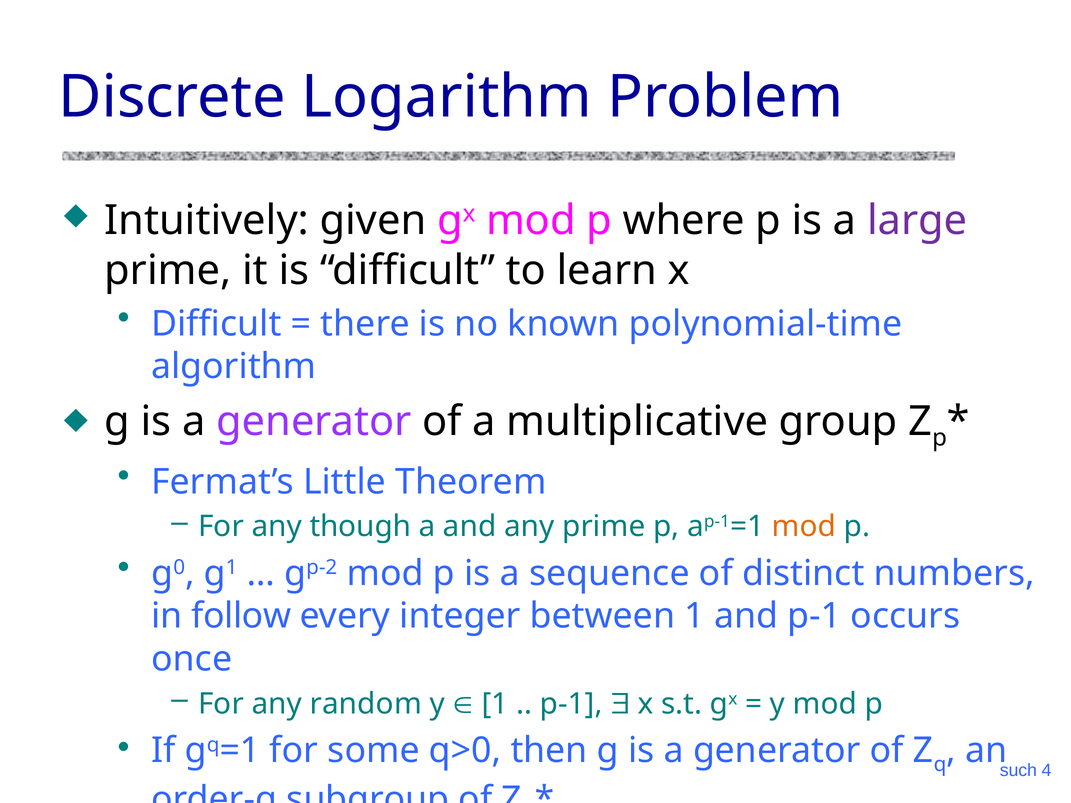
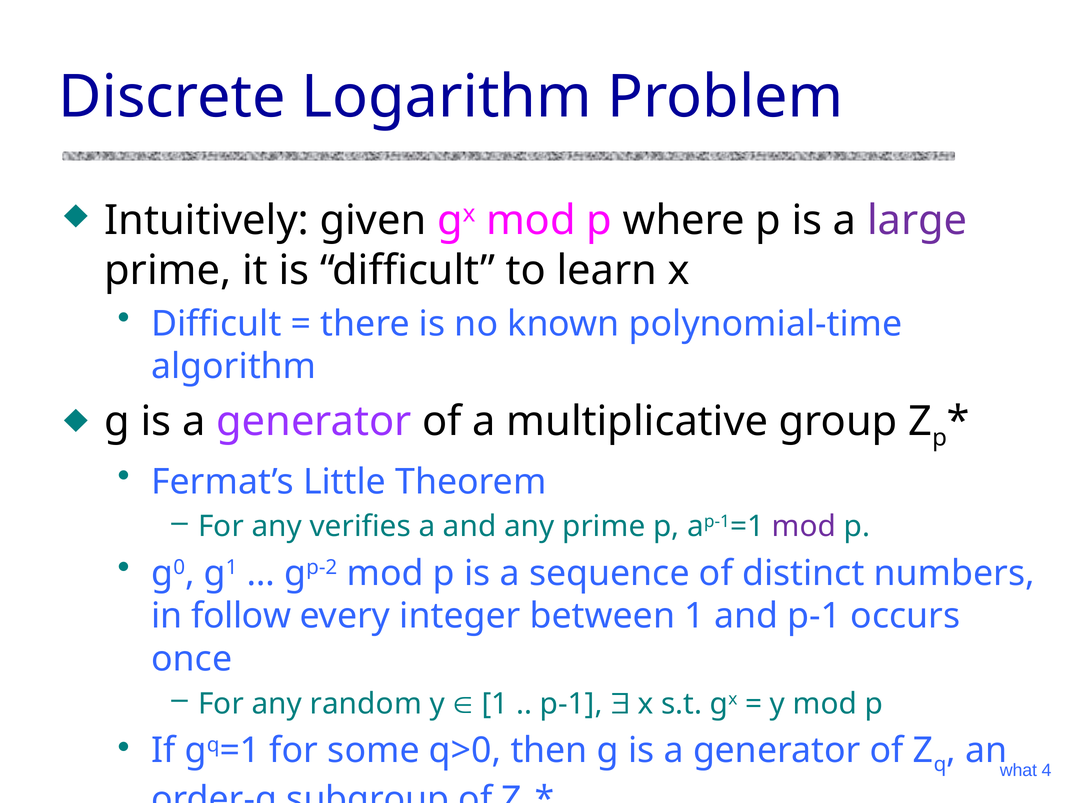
though: though -> verifies
mod at (804, 527) colour: orange -> purple
such: such -> what
